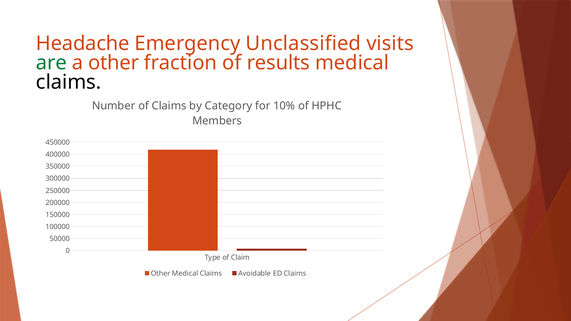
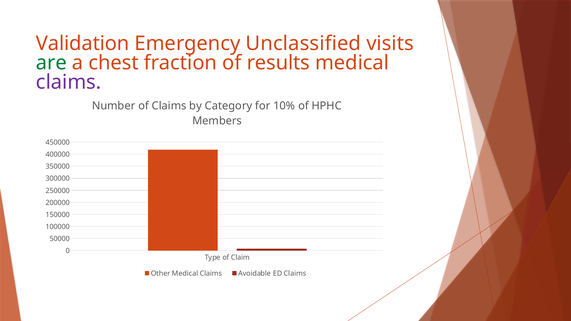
Headache: Headache -> Validation
a other: other -> chest
claims at (69, 82) colour: black -> purple
